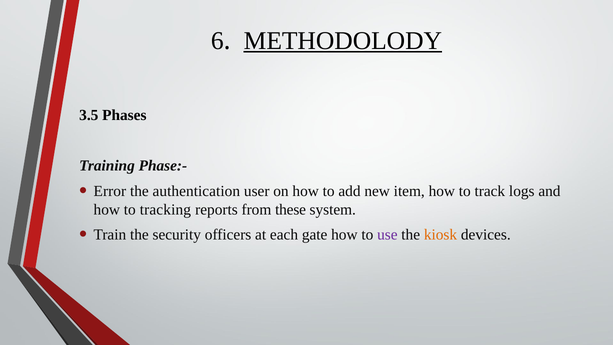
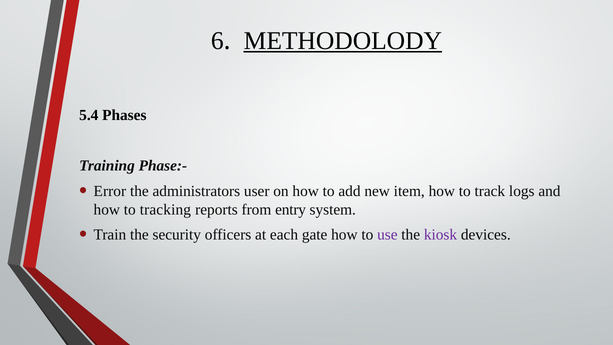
3.5: 3.5 -> 5.4
authentication: authentication -> administrators
these: these -> entry
kiosk colour: orange -> purple
